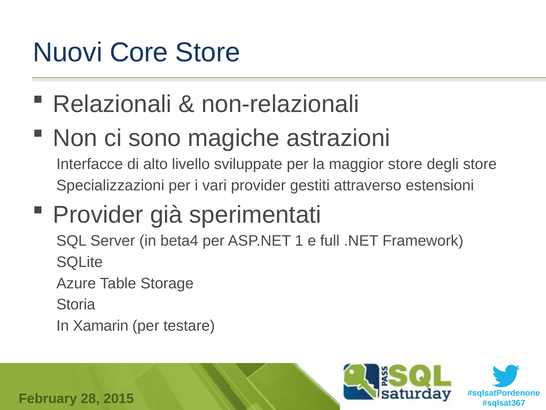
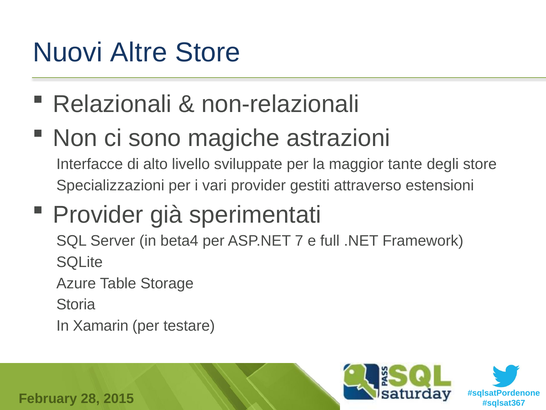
Core: Core -> Altre
maggior store: store -> tante
1: 1 -> 7
